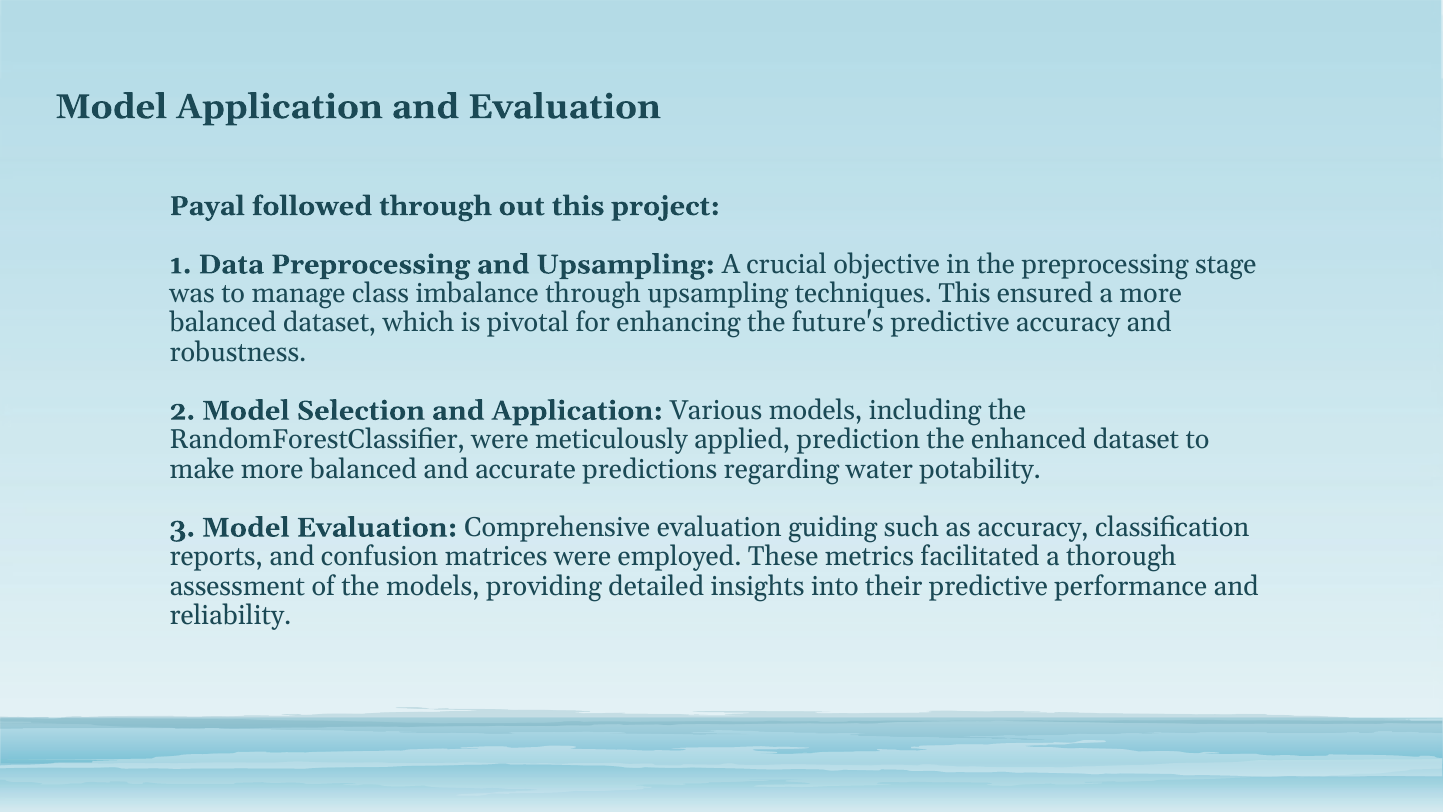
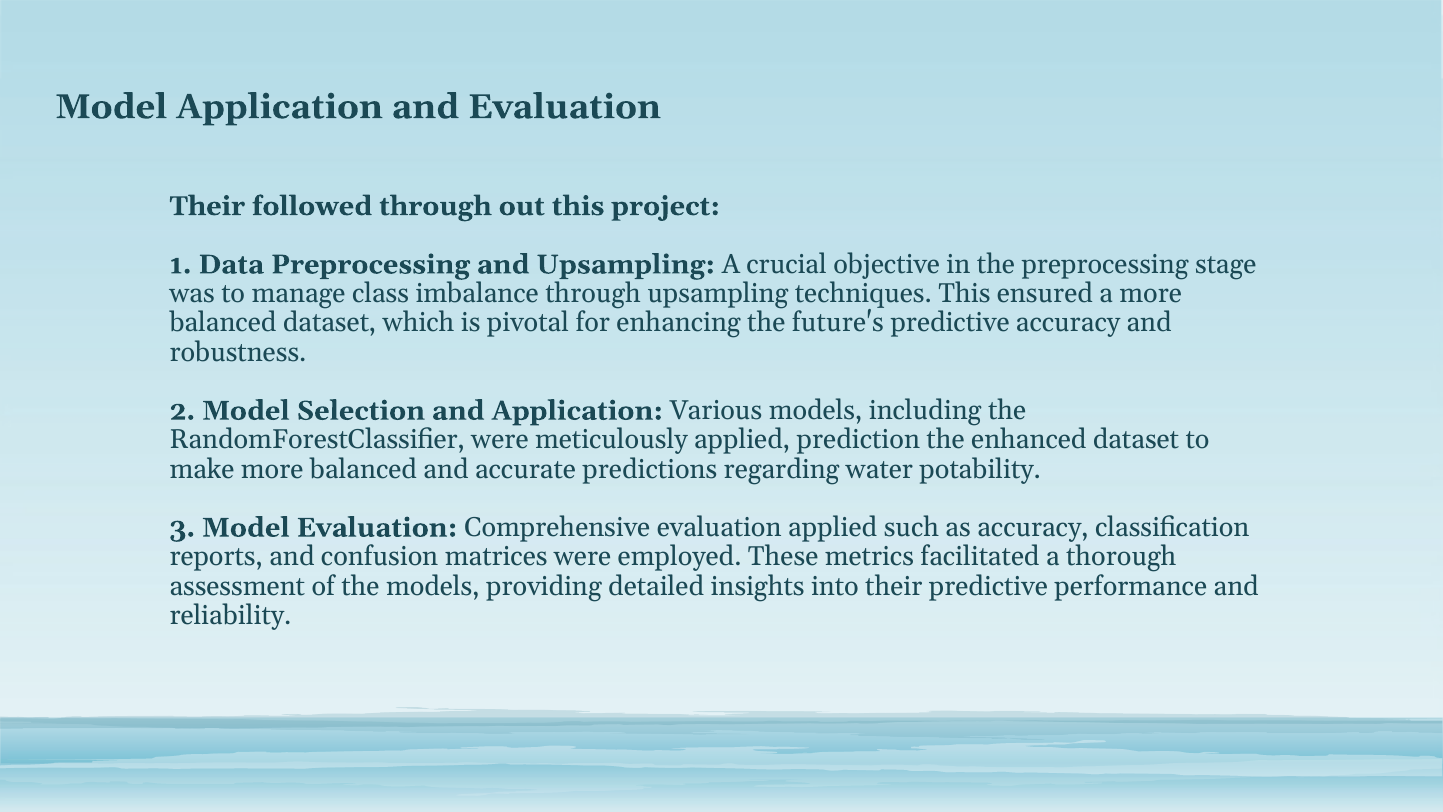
Payal at (207, 206): Payal -> Their
evaluation guiding: guiding -> applied
